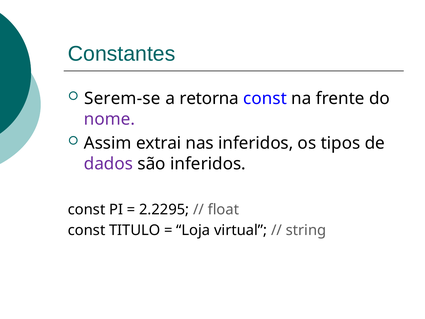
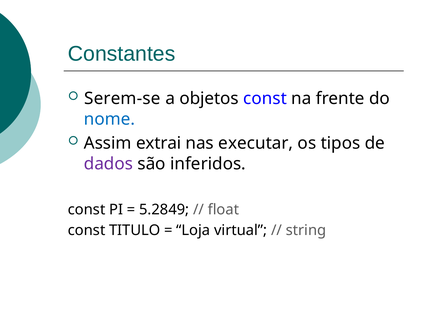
retorna: retorna -> objetos
nome colour: purple -> blue
nas inferidos: inferidos -> executar
2.2295: 2.2295 -> 5.2849
